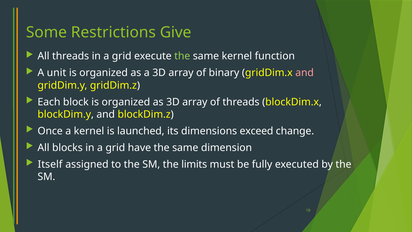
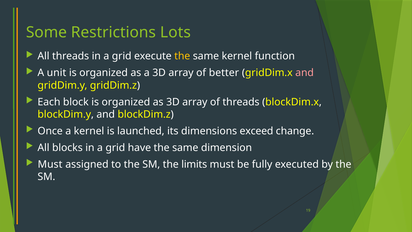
Give: Give -> Lots
the at (182, 56) colour: light green -> yellow
binary: binary -> better
Itself at (50, 164): Itself -> Must
